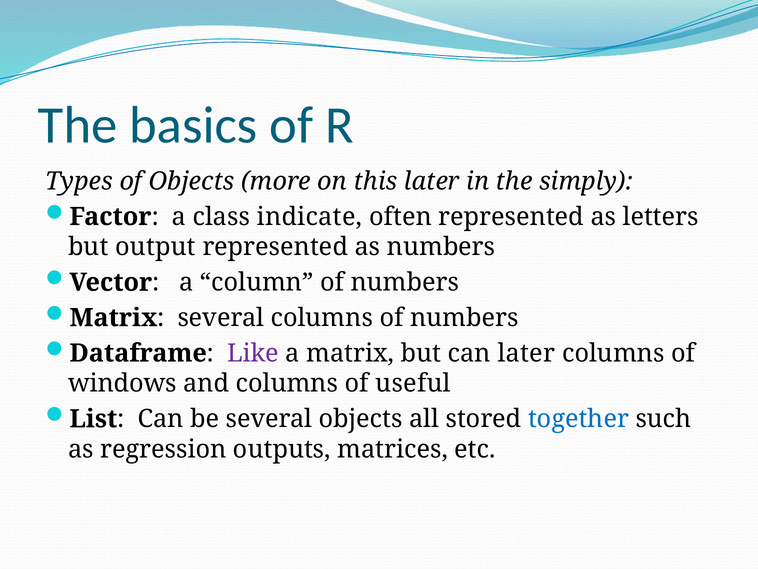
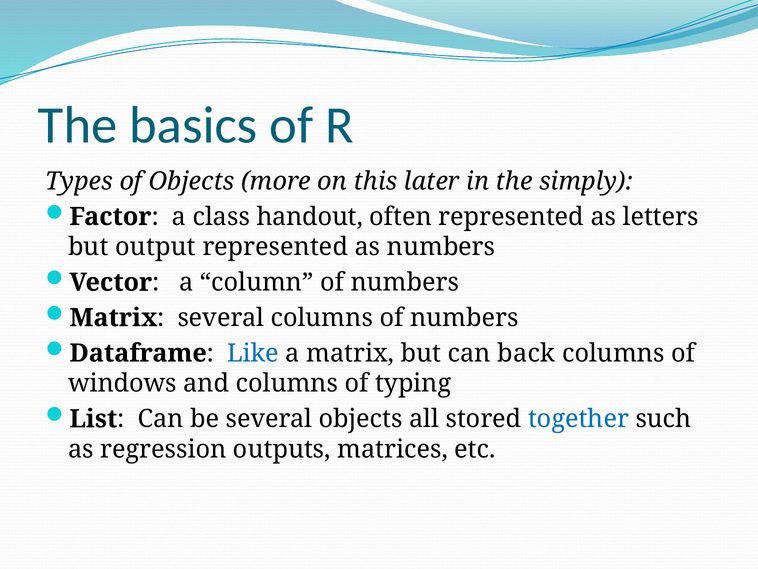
indicate: indicate -> handout
Like colour: purple -> blue
can later: later -> back
useful: useful -> typing
